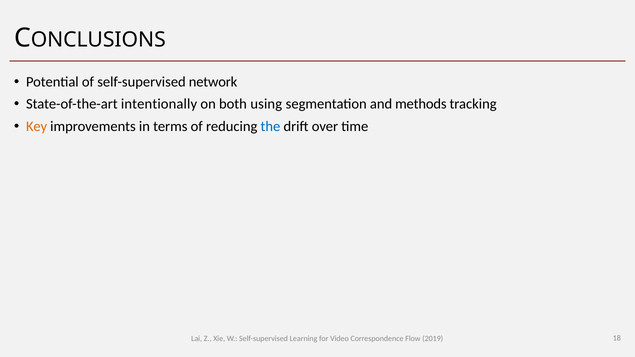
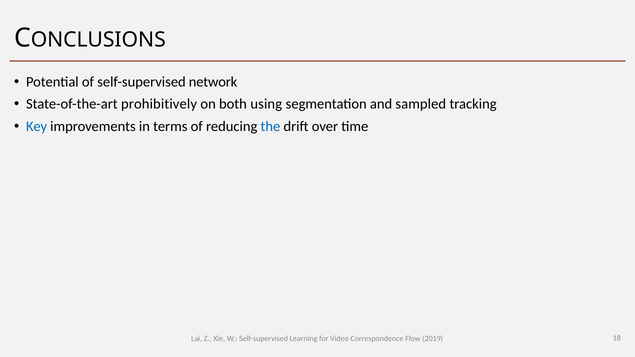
intentionally: intentionally -> prohibitively
methods: methods -> sampled
Key colour: orange -> blue
